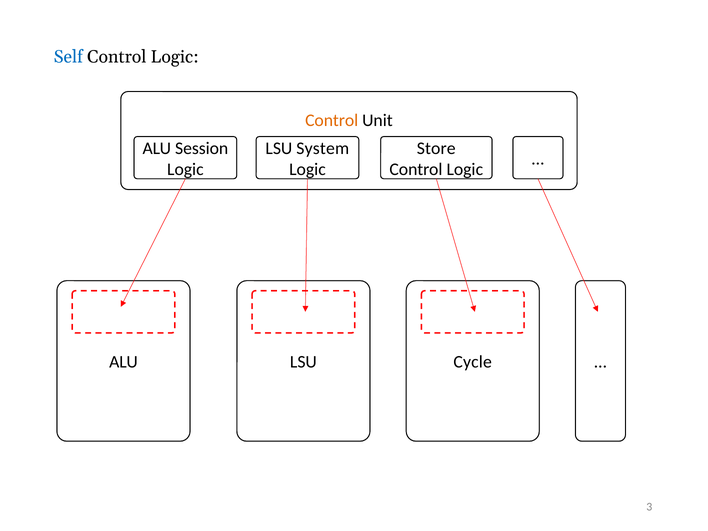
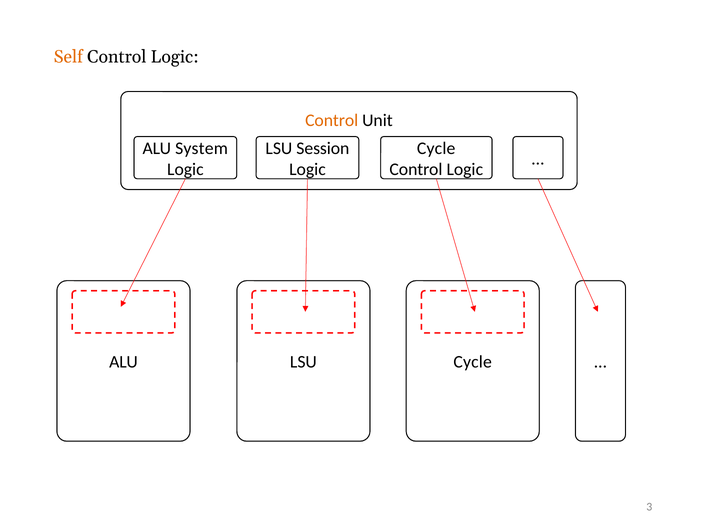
Self colour: blue -> orange
Session: Session -> System
System: System -> Session
Store at (436, 148): Store -> Cycle
